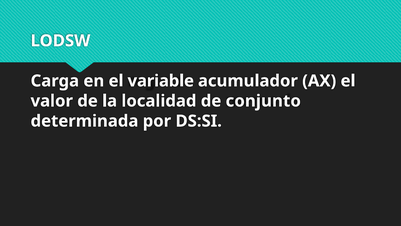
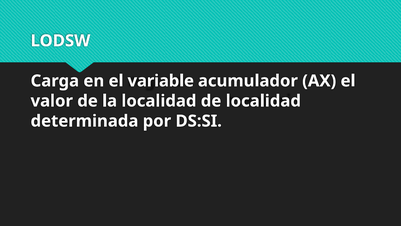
de conjunto: conjunto -> localidad
